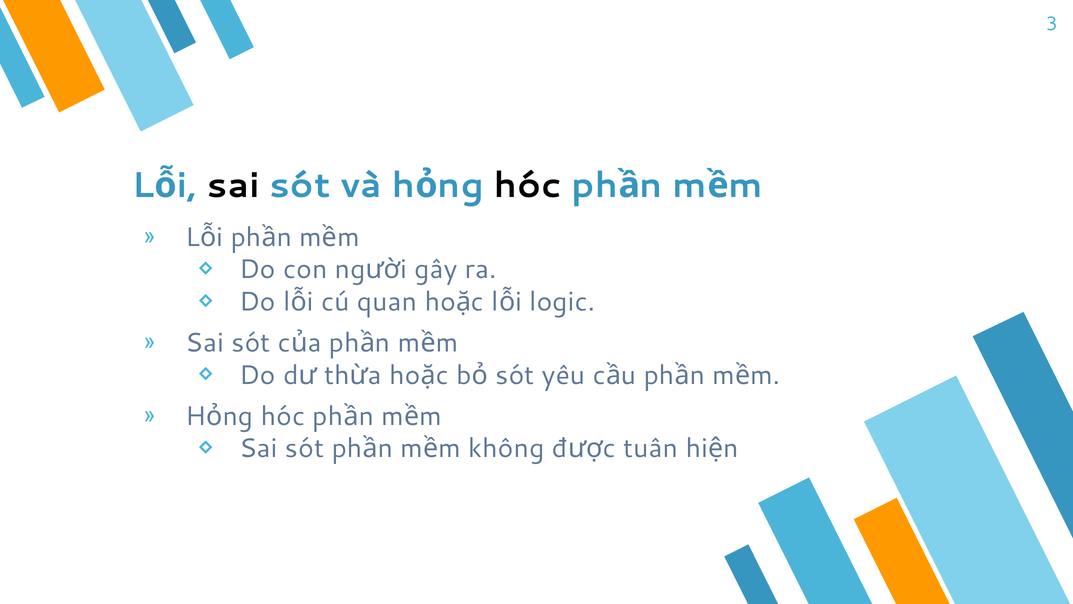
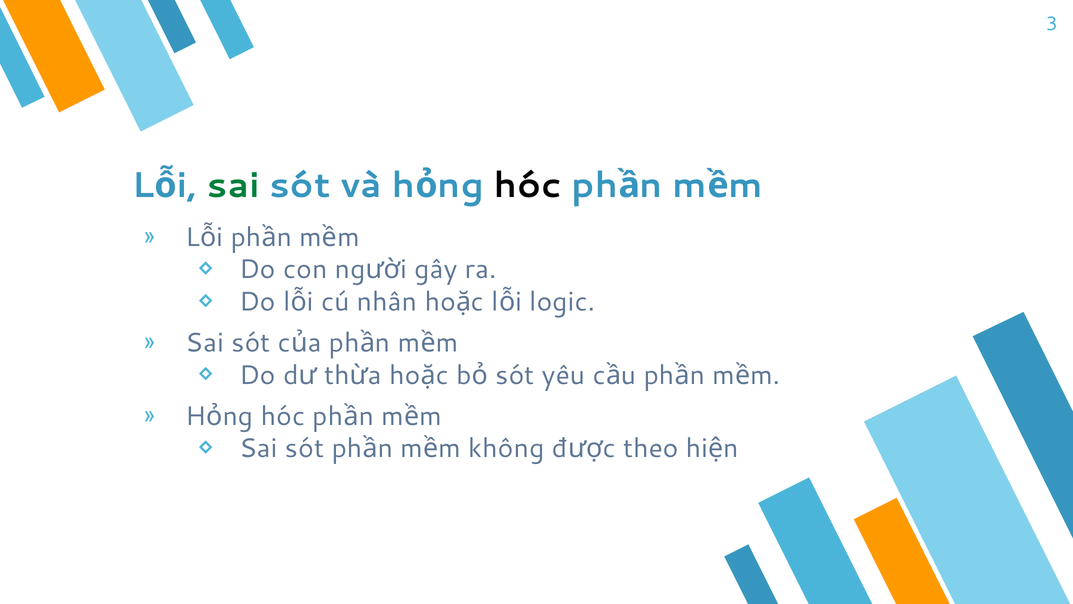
sai at (233, 185) colour: black -> green
quan: quan -> nhân
tuân: tuân -> theo
